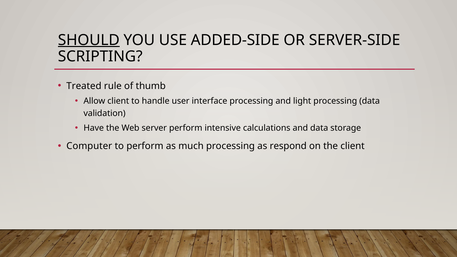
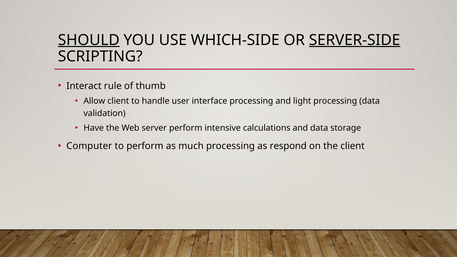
ADDED-SIDE: ADDED-SIDE -> WHICH-SIDE
SERVER-SIDE underline: none -> present
Treated: Treated -> Interact
